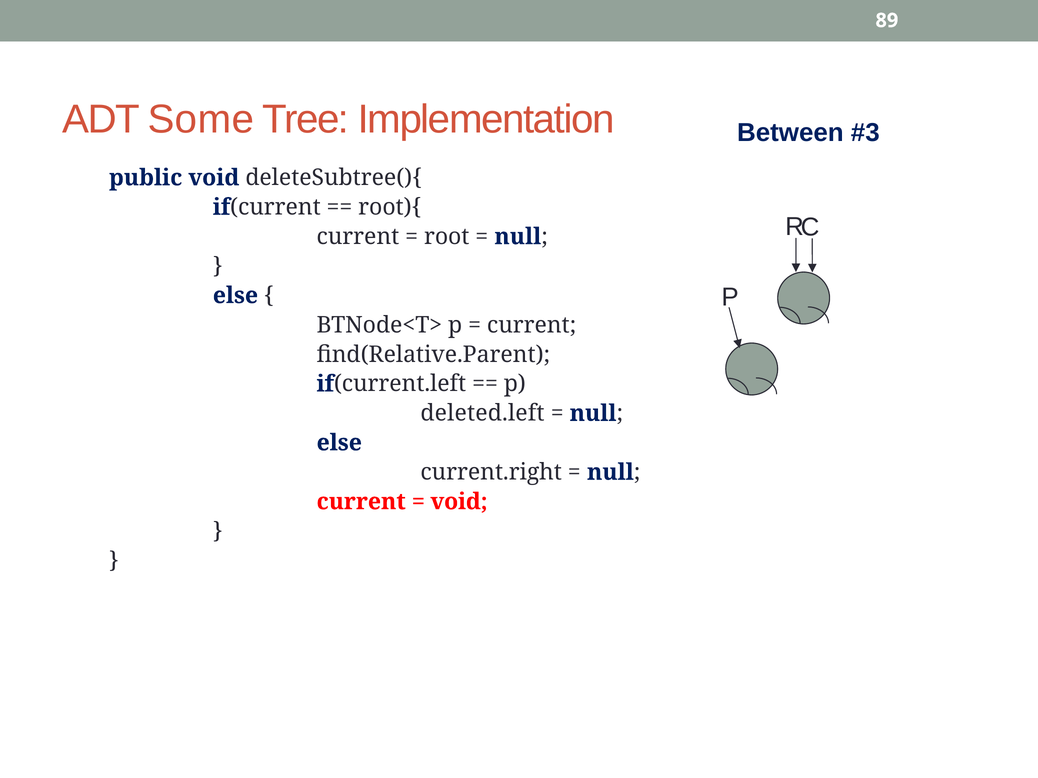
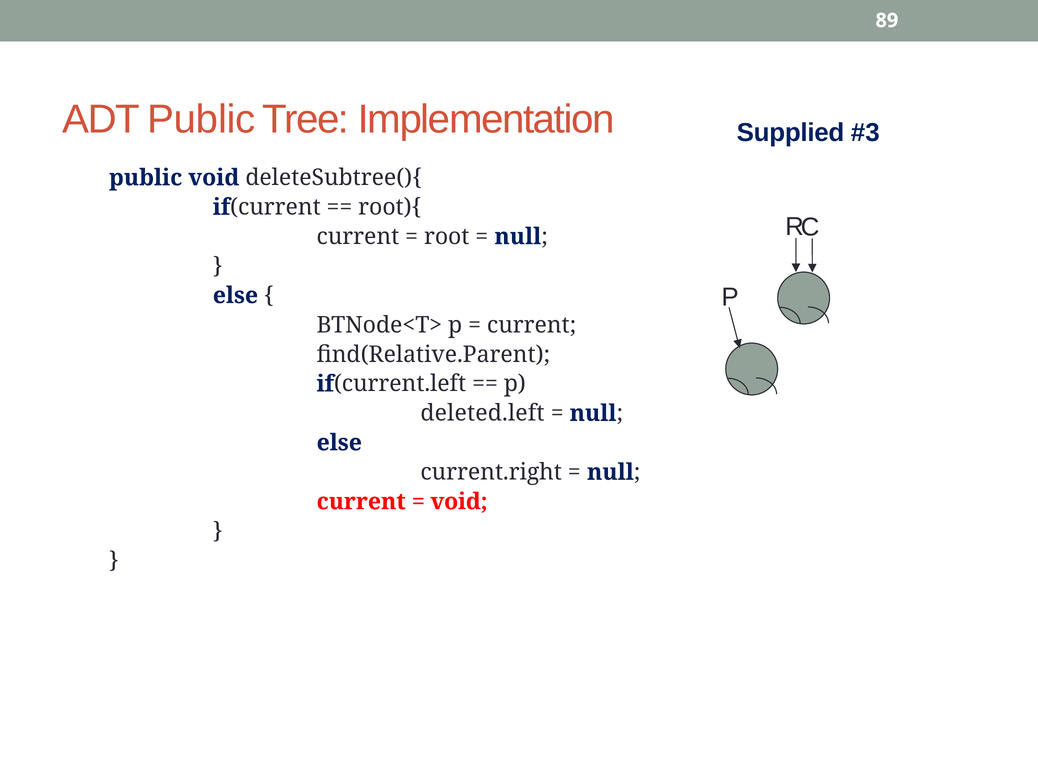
ADT Some: Some -> Public
Between: Between -> Supplied
